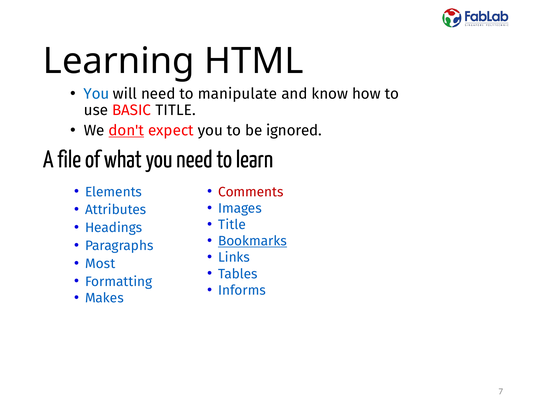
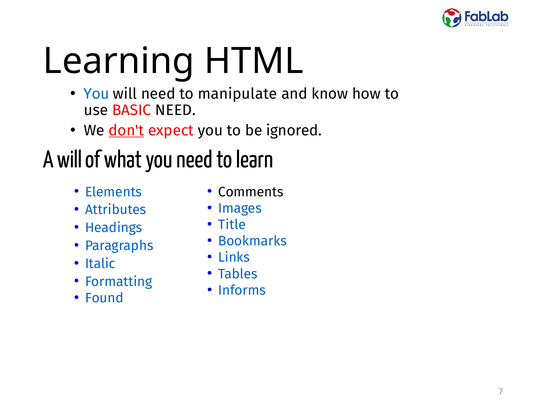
BASIC TITLE: TITLE -> NEED
A file: file -> will
Comments colour: red -> black
Bookmarks underline: present -> none
Most: Most -> Italic
Makes: Makes -> Found
